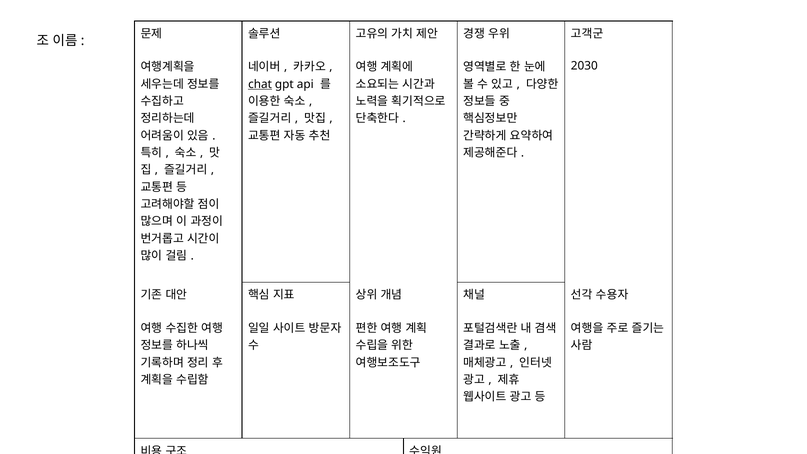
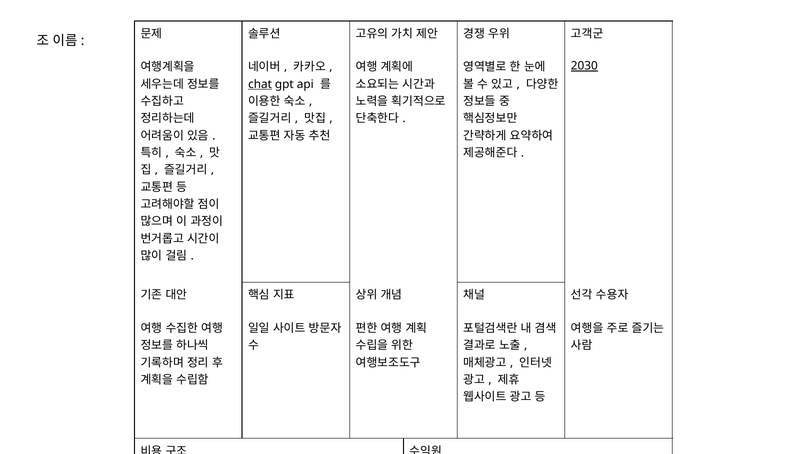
2030 underline: none -> present
